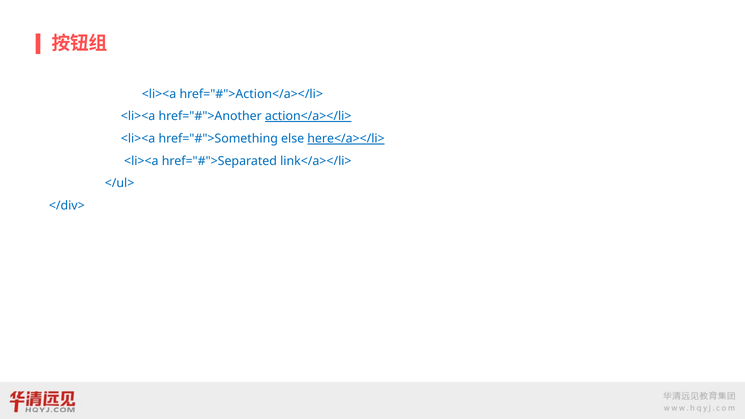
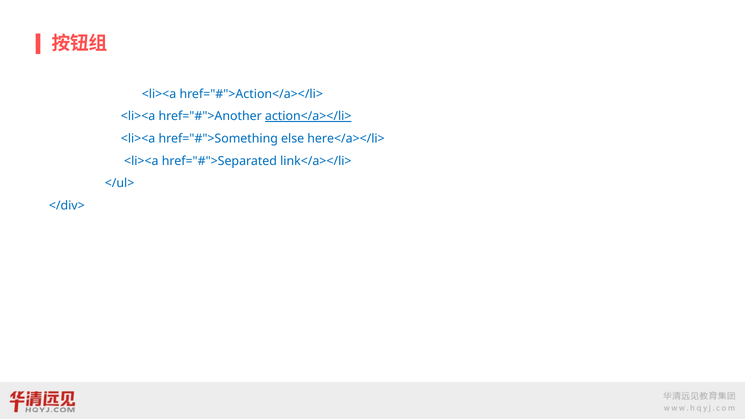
here</a></li> underline: present -> none
